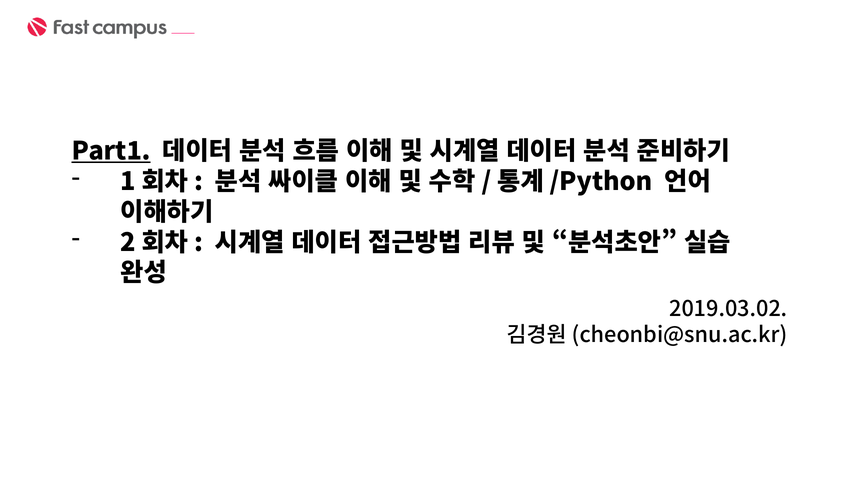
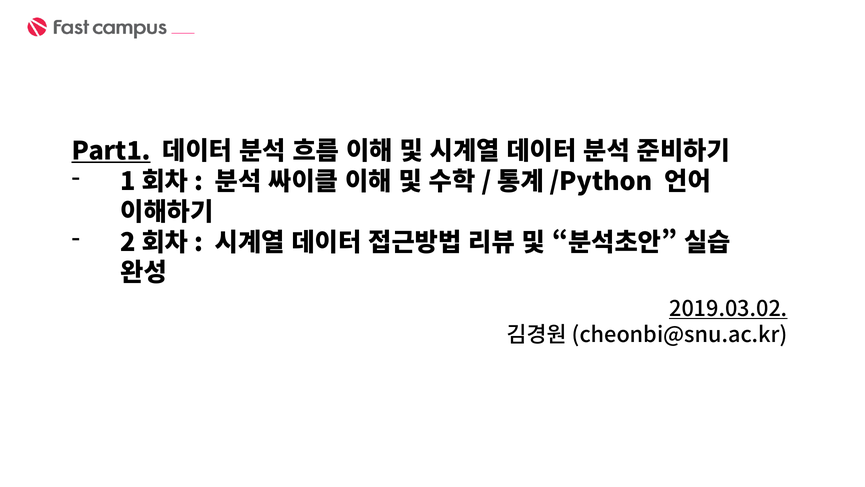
2019.03.02 underline: none -> present
